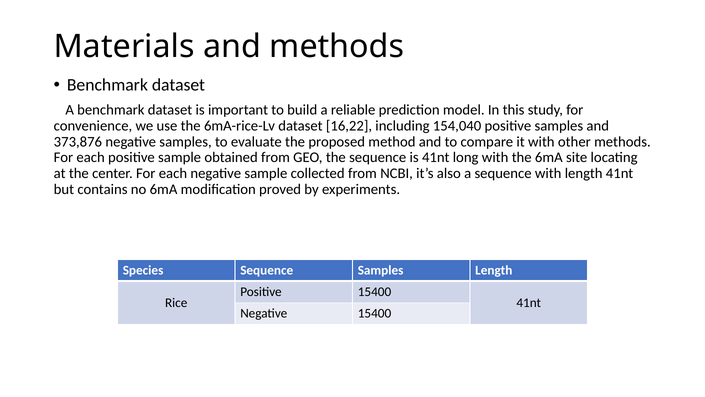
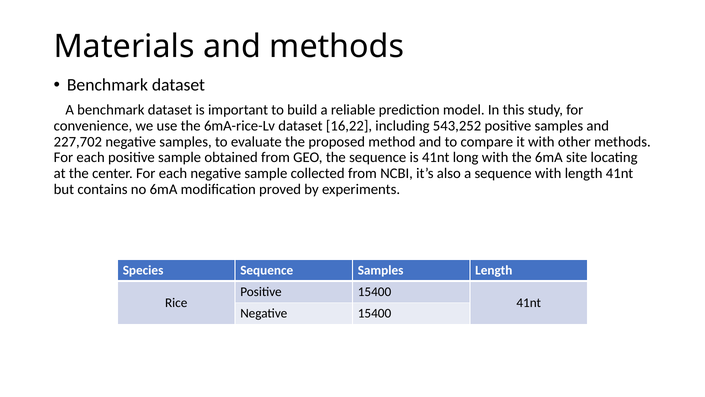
154,040: 154,040 -> 543,252
373,876: 373,876 -> 227,702
